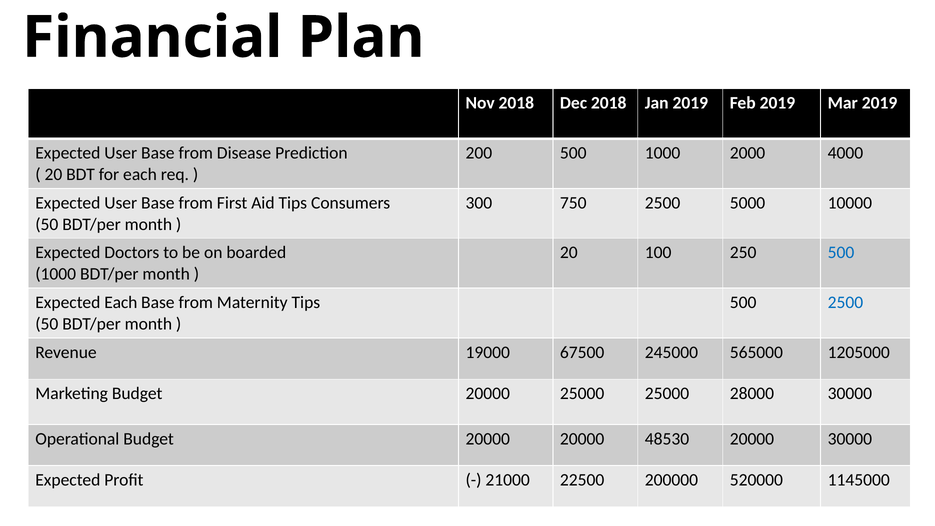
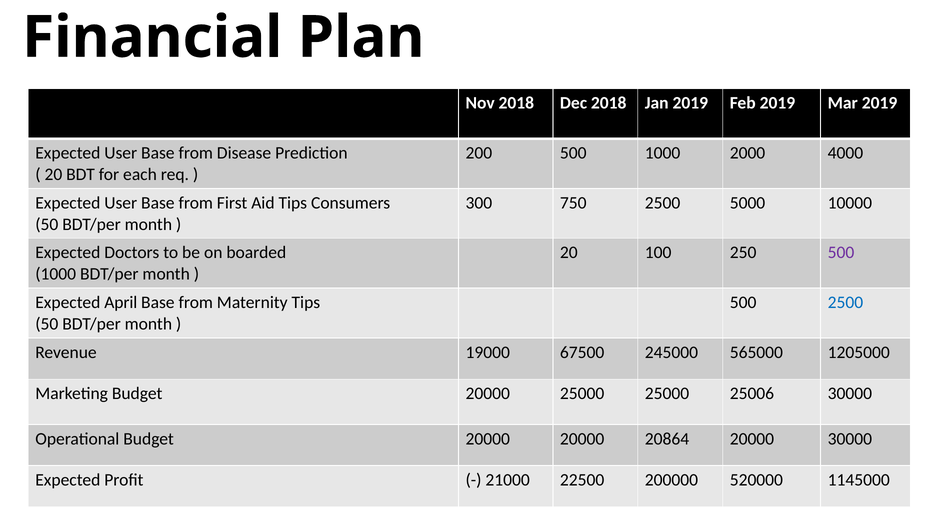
500 at (841, 253) colour: blue -> purple
Expected Each: Each -> April
28000: 28000 -> 25006
48530: 48530 -> 20864
